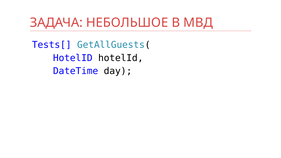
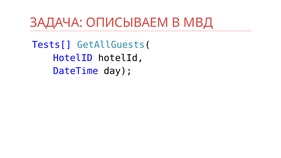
НЕБОЛЬШОЕ: НЕБОЛЬШОЕ -> ОПИСЫВАЕМ
